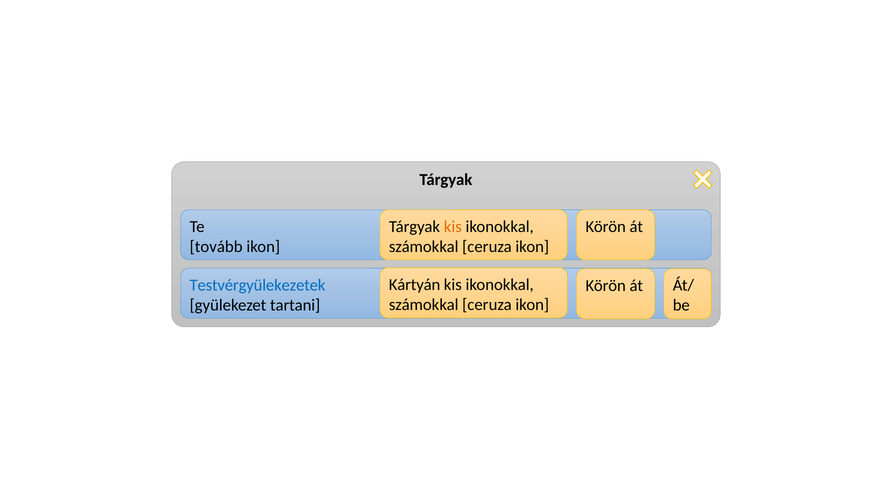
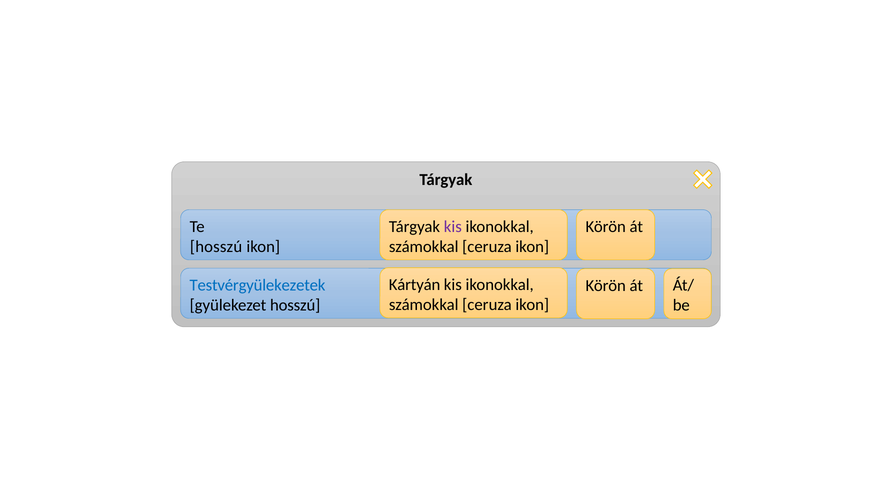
kis at (453, 226) colour: orange -> purple
tovább at (216, 247): tovább -> hosszú
gyülekezet tartani: tartani -> hosszú
